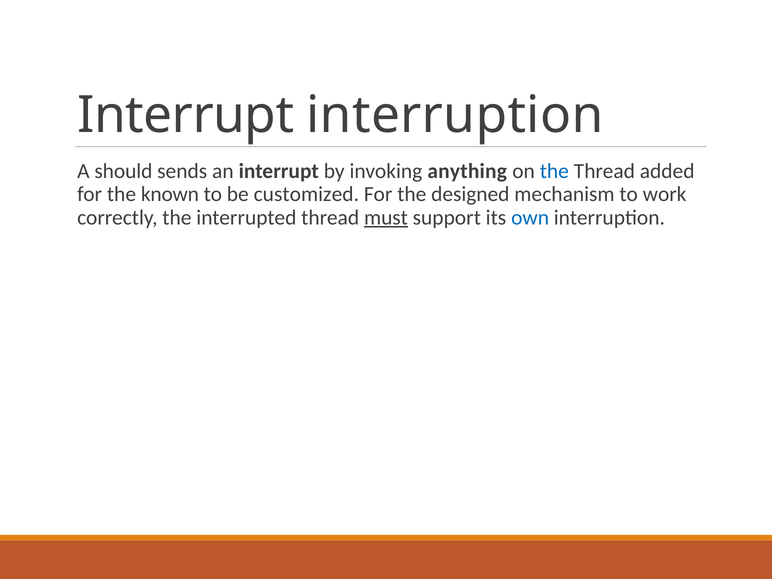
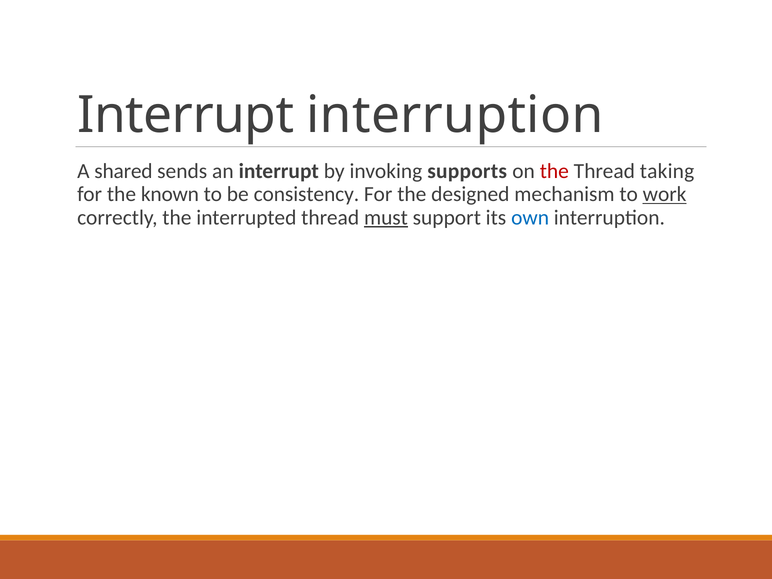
should: should -> shared
anything: anything -> supports
the at (554, 171) colour: blue -> red
added: added -> taking
customized: customized -> consistency
work underline: none -> present
